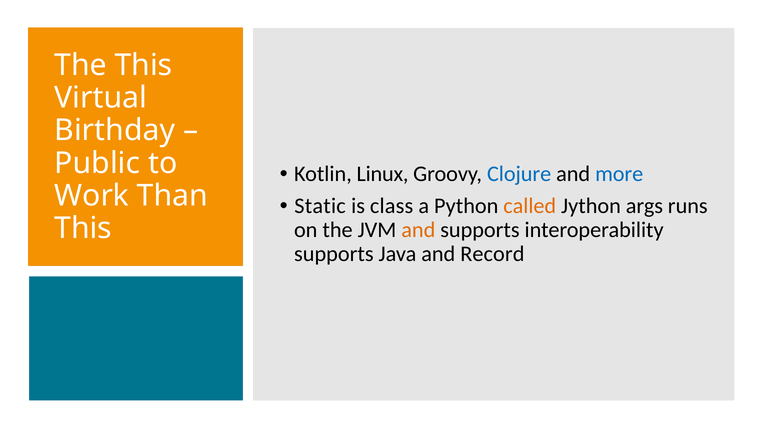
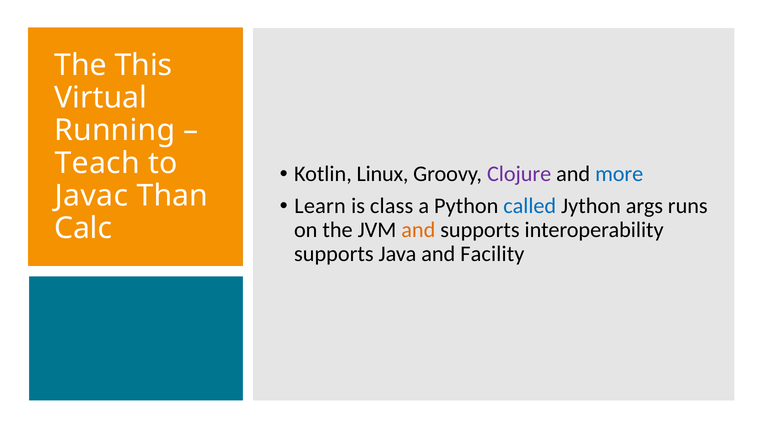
Birthday: Birthday -> Running
Public: Public -> Teach
Clojure colour: blue -> purple
Work: Work -> Javac
Static: Static -> Learn
called colour: orange -> blue
This at (83, 229): This -> Calc
Record: Record -> Facility
